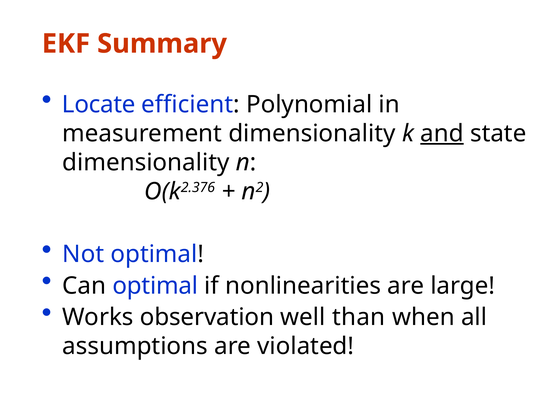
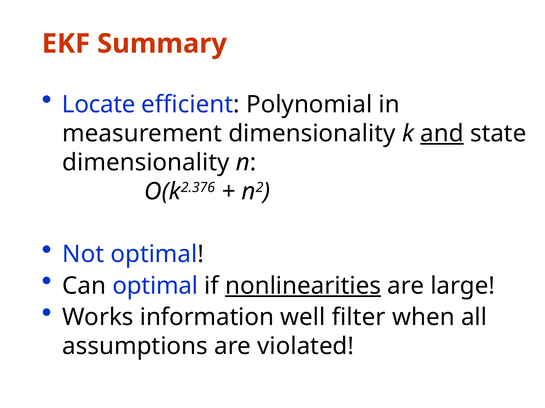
nonlinearities underline: none -> present
observation: observation -> information
than: than -> filter
